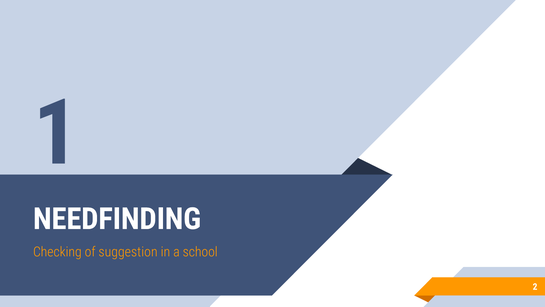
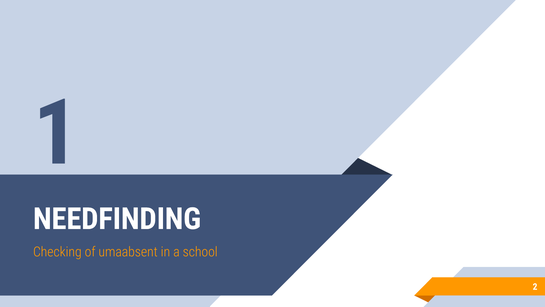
suggestion: suggestion -> umaabsent
